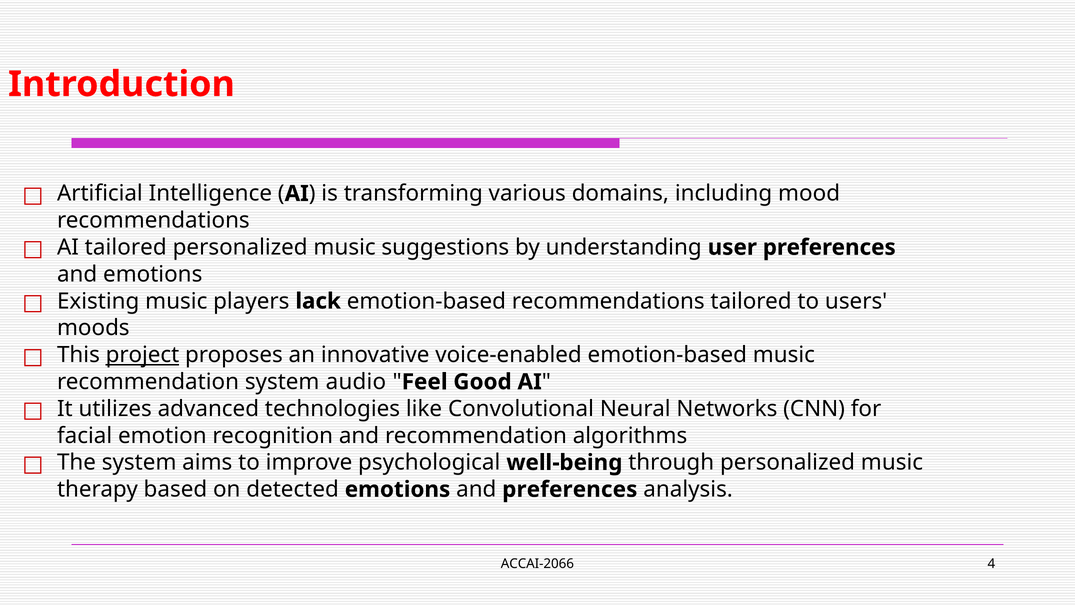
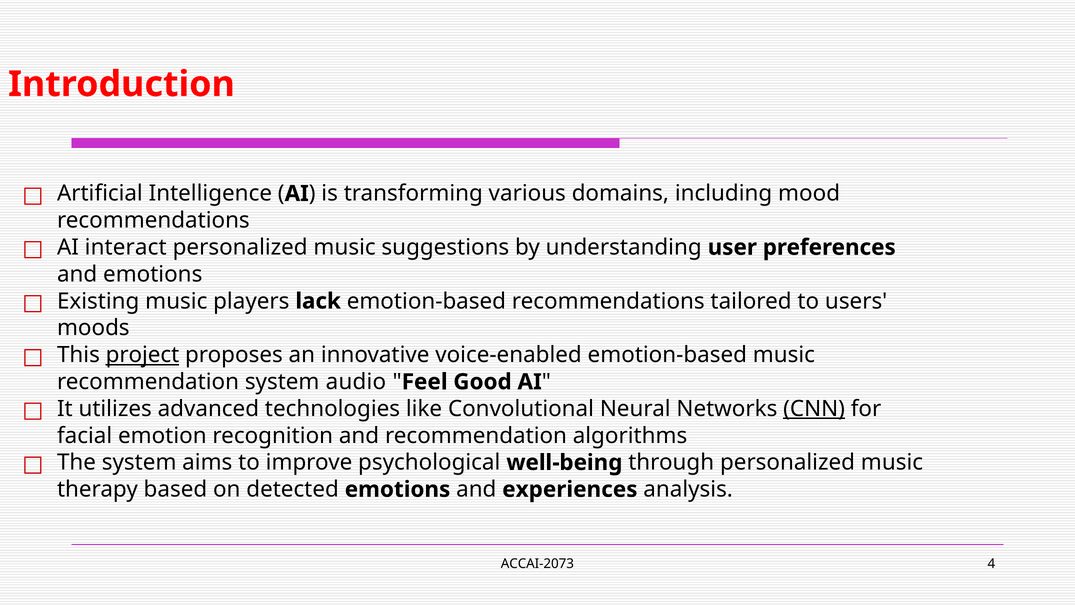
AI tailored: tailored -> interact
CNN underline: none -> present
and preferences: preferences -> experiences
ACCAI-2066: ACCAI-2066 -> ACCAI-2073
